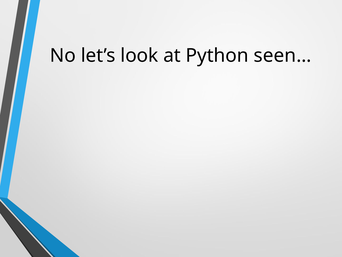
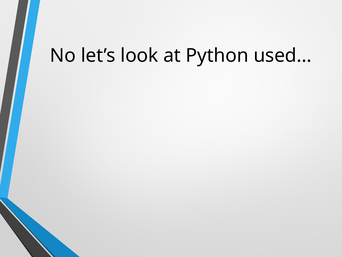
seen…: seen… -> used…
